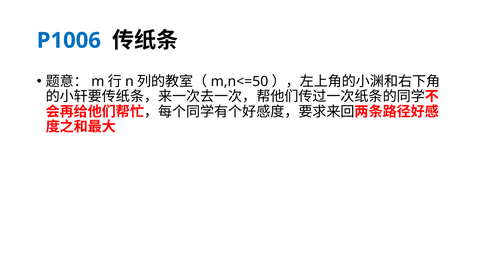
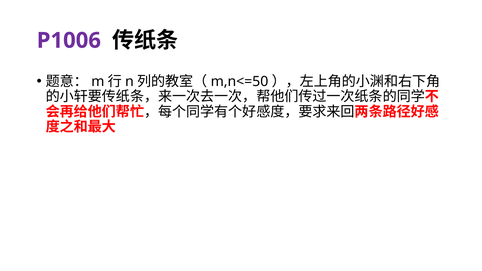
P1006 colour: blue -> purple
